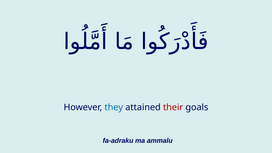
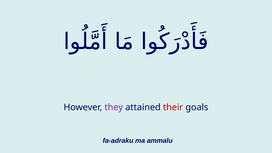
they colour: blue -> purple
